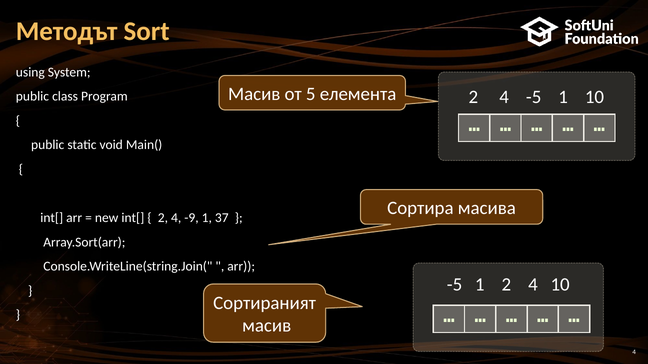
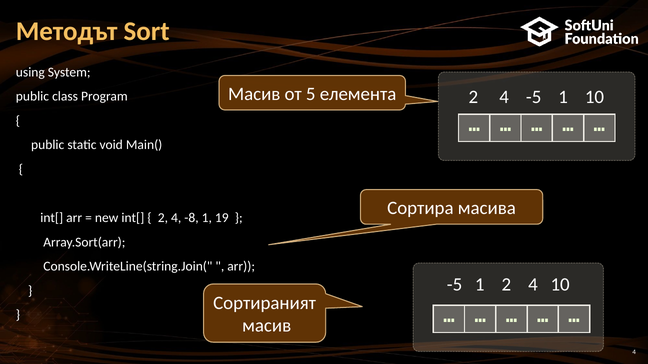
-9: -9 -> -8
37: 37 -> 19
